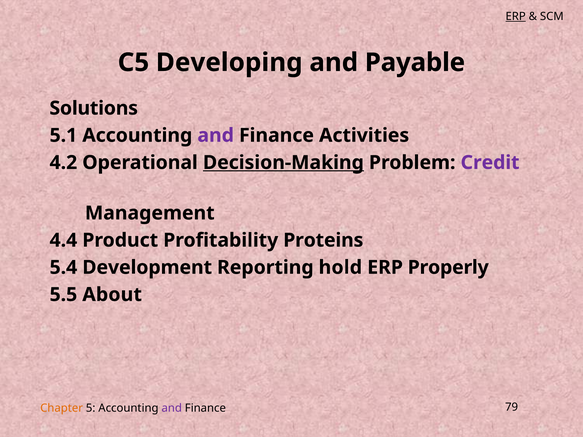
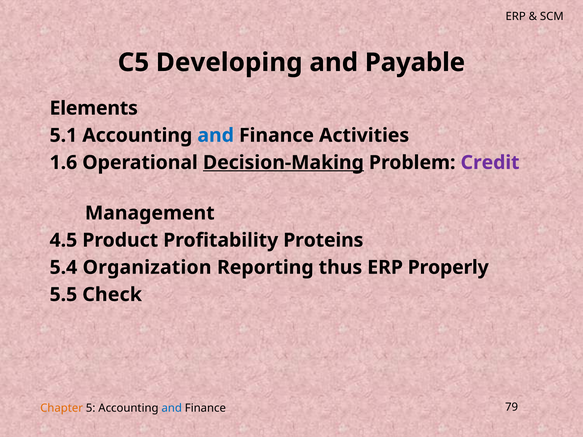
ERP at (516, 16) underline: present -> none
Solutions: Solutions -> Elements
and at (216, 135) colour: purple -> blue
4.2: 4.2 -> 1.6
4.4: 4.4 -> 4.5
Development: Development -> Organization
hold: hold -> thus
About: About -> Check
and at (172, 408) colour: purple -> blue
